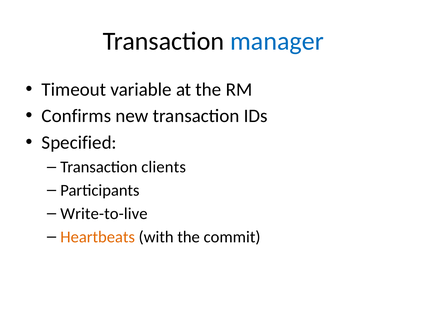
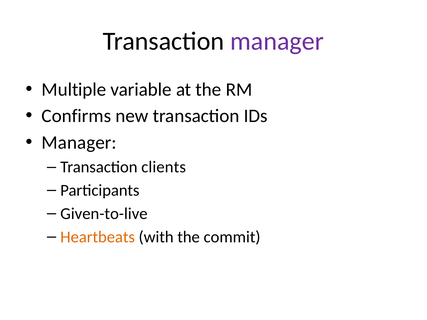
manager at (277, 41) colour: blue -> purple
Timeout: Timeout -> Multiple
Specified at (79, 143): Specified -> Manager
Write-to-live: Write-to-live -> Given-to-live
